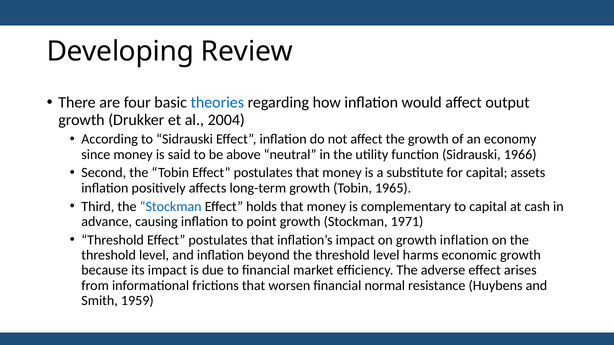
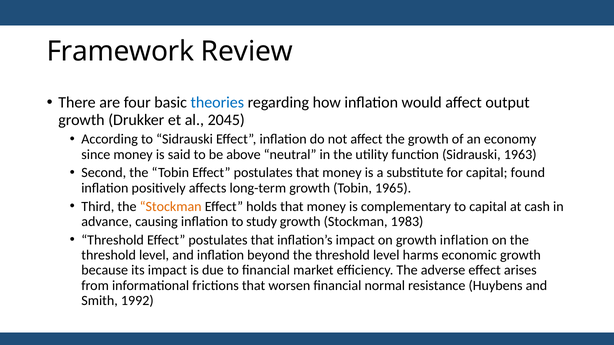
Developing: Developing -> Framework
2004: 2004 -> 2045
1966: 1966 -> 1963
assets: assets -> found
Stockman at (171, 207) colour: blue -> orange
point: point -> study
1971: 1971 -> 1983
1959: 1959 -> 1992
